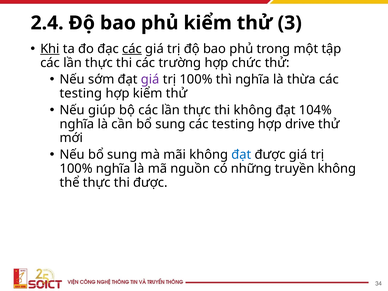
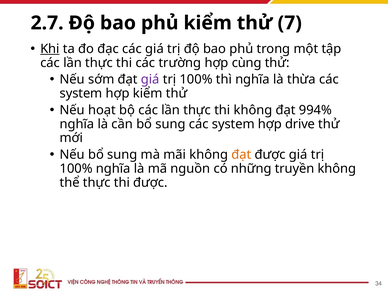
2.4: 2.4 -> 2.7
3: 3 -> 7
các at (132, 49) underline: present -> none
chức: chức -> cùng
testing at (81, 93): testing -> system
giúp: giúp -> hoạt
104%: 104% -> 994%
sung các testing: testing -> system
đạt at (241, 155) colour: blue -> orange
